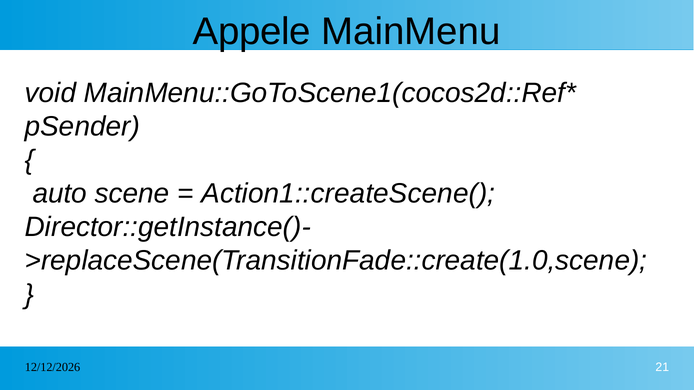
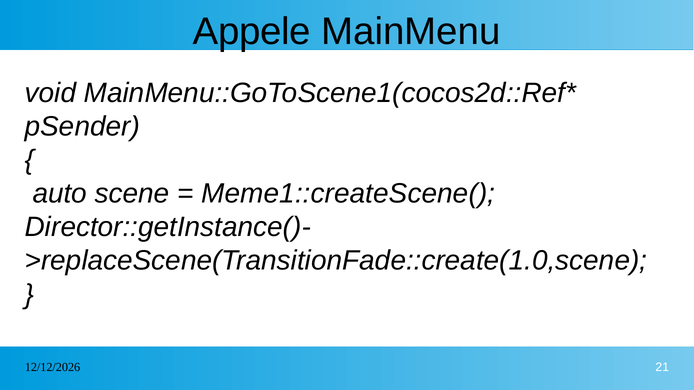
Action1::createScene(: Action1::createScene( -> Meme1::createScene(
